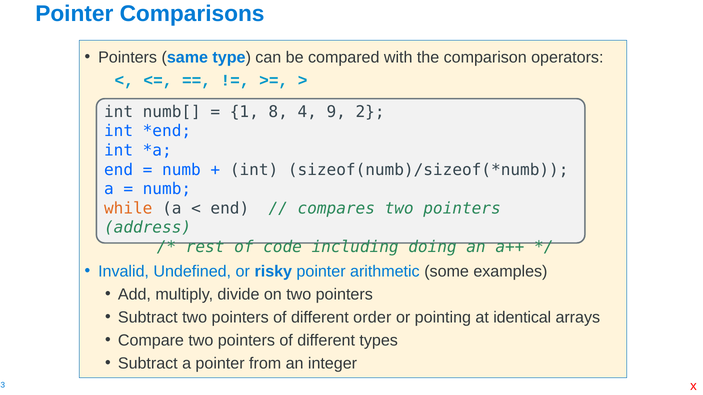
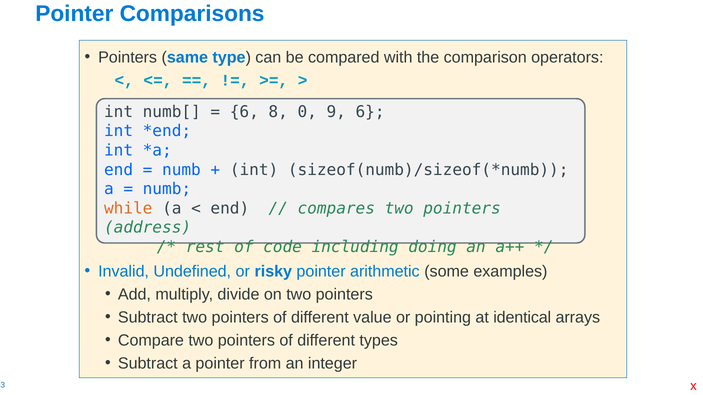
1 at (244, 112): 1 -> 6
4: 4 -> 0
9 2: 2 -> 6
order: order -> value
